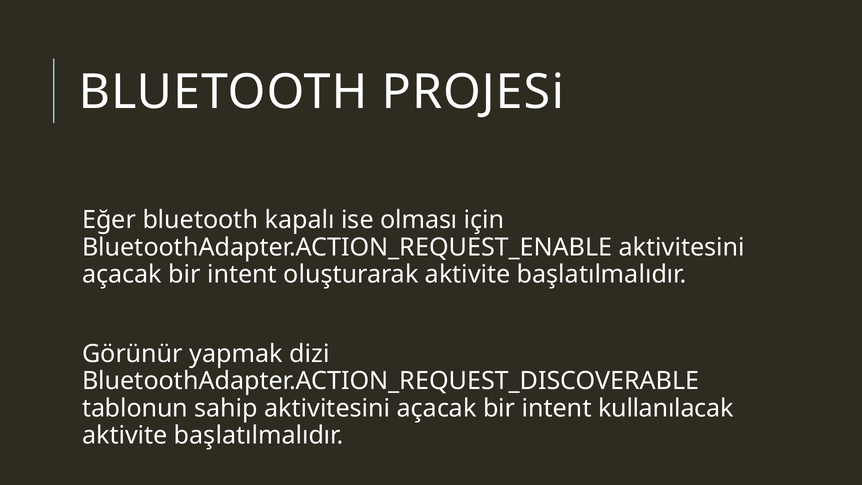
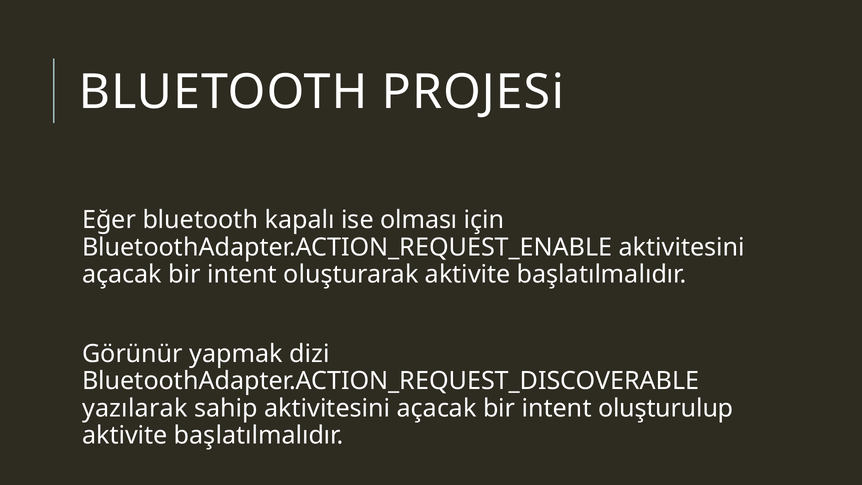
tablonun: tablonun -> yazılarak
kullanılacak: kullanılacak -> oluşturulup
